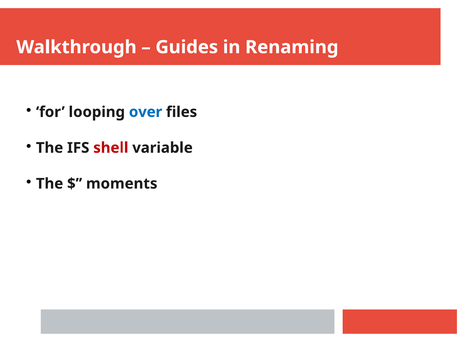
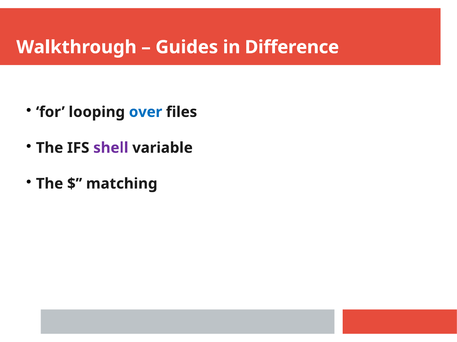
Renaming: Renaming -> Difference
shell colour: red -> purple
moments: moments -> matching
